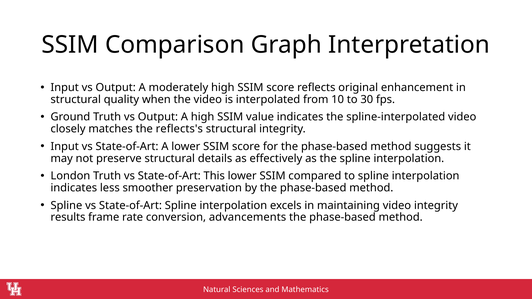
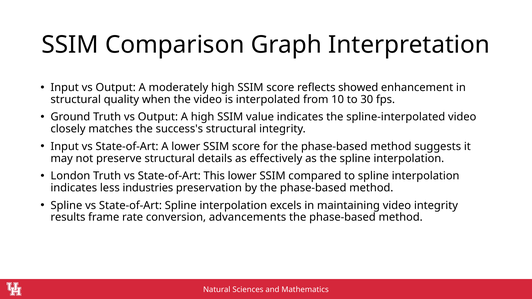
original: original -> showed
reflects's: reflects's -> success's
smoother: smoother -> industries
